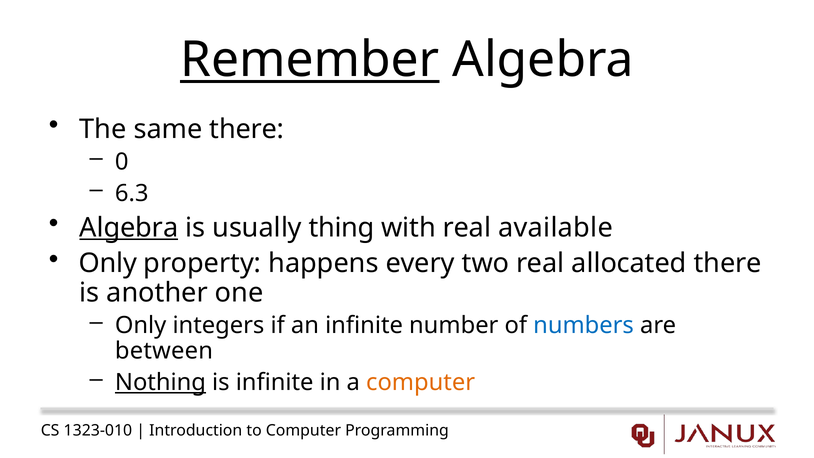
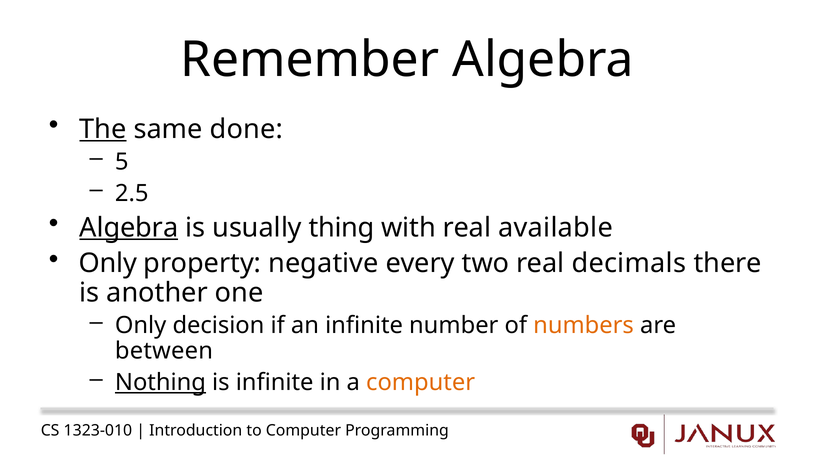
Remember underline: present -> none
The underline: none -> present
same there: there -> done
0: 0 -> 5
6.3: 6.3 -> 2.5
happens: happens -> negative
allocated: allocated -> decimals
integers: integers -> decision
numbers colour: blue -> orange
